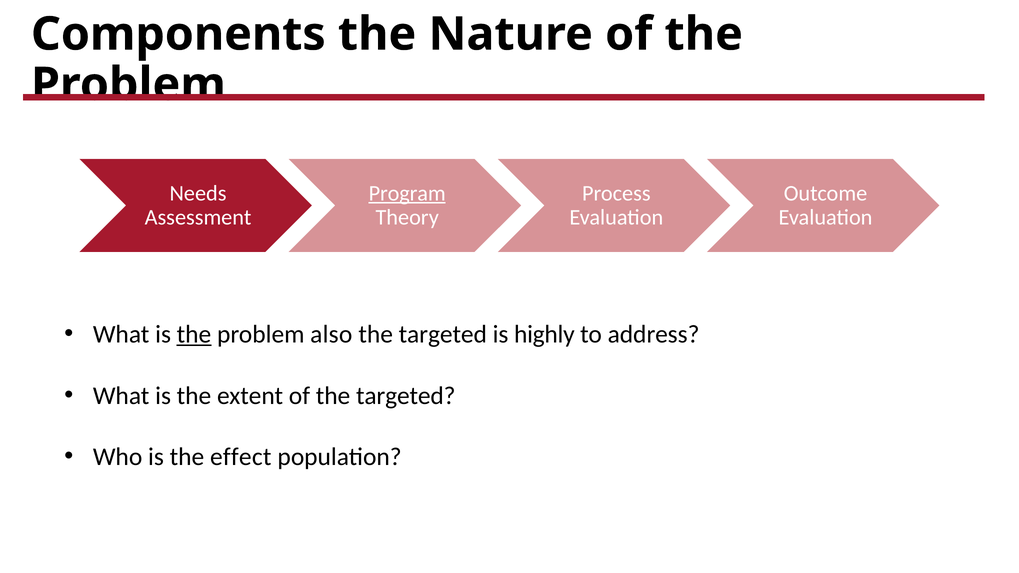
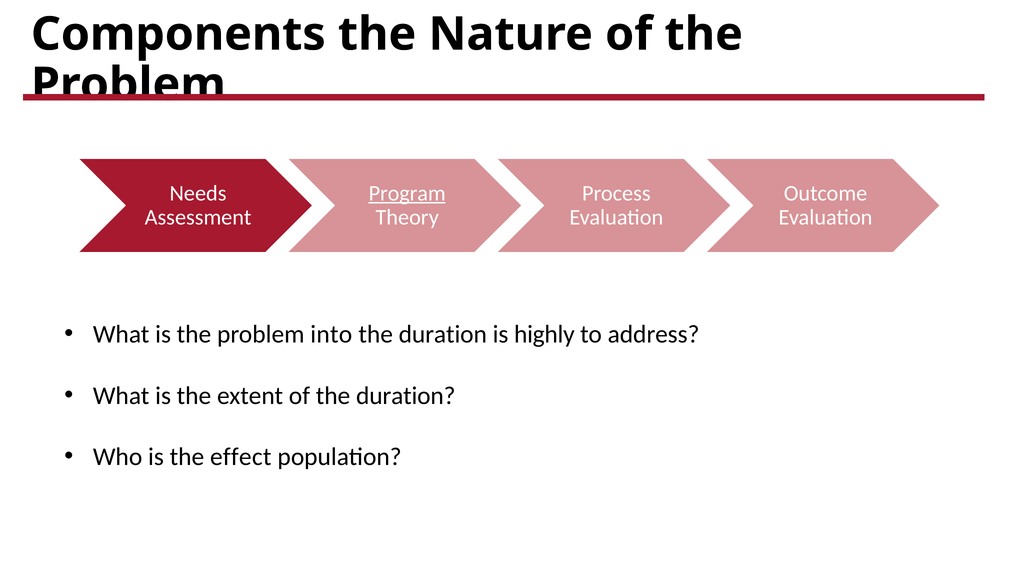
the at (194, 335) underline: present -> none
also: also -> into
targeted at (443, 335): targeted -> duration
of the targeted: targeted -> duration
